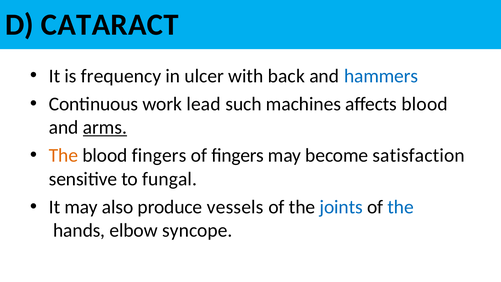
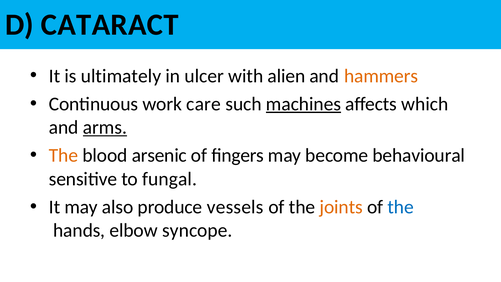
frequency: frequency -> ultimately
back: back -> alien
hammers colour: blue -> orange
lead: lead -> care
machines underline: none -> present
affects blood: blood -> which
blood fingers: fingers -> arsenic
satisfaction: satisfaction -> behavioural
joints colour: blue -> orange
